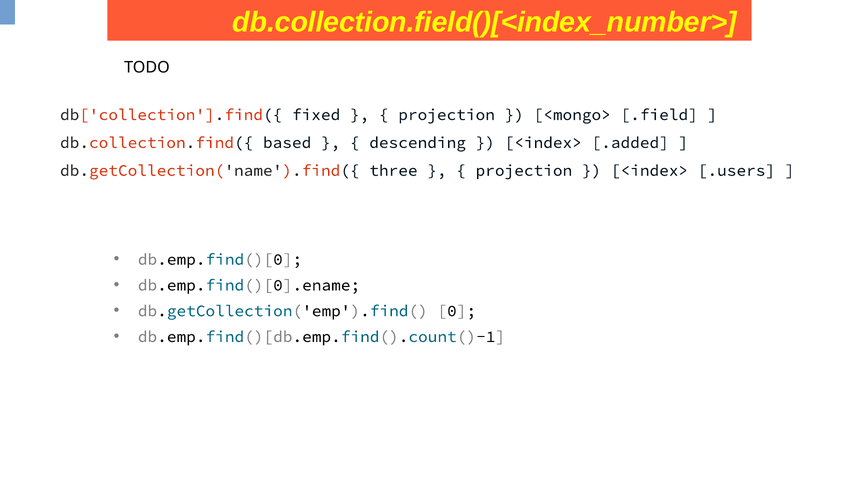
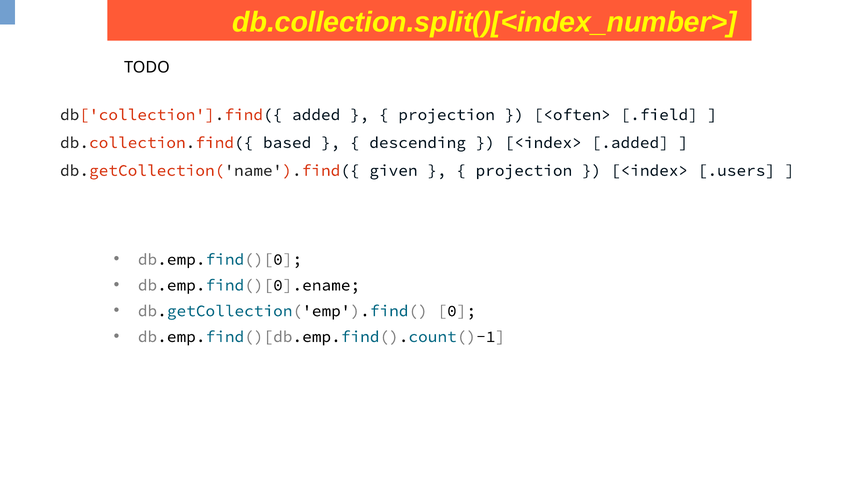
db.collection.field()[<index_number>: db.collection.field()[<index_number> -> db.collection.split()[<index_number>
fixed: fixed -> added
<mongo>: <mongo> -> <often>
three: three -> given
